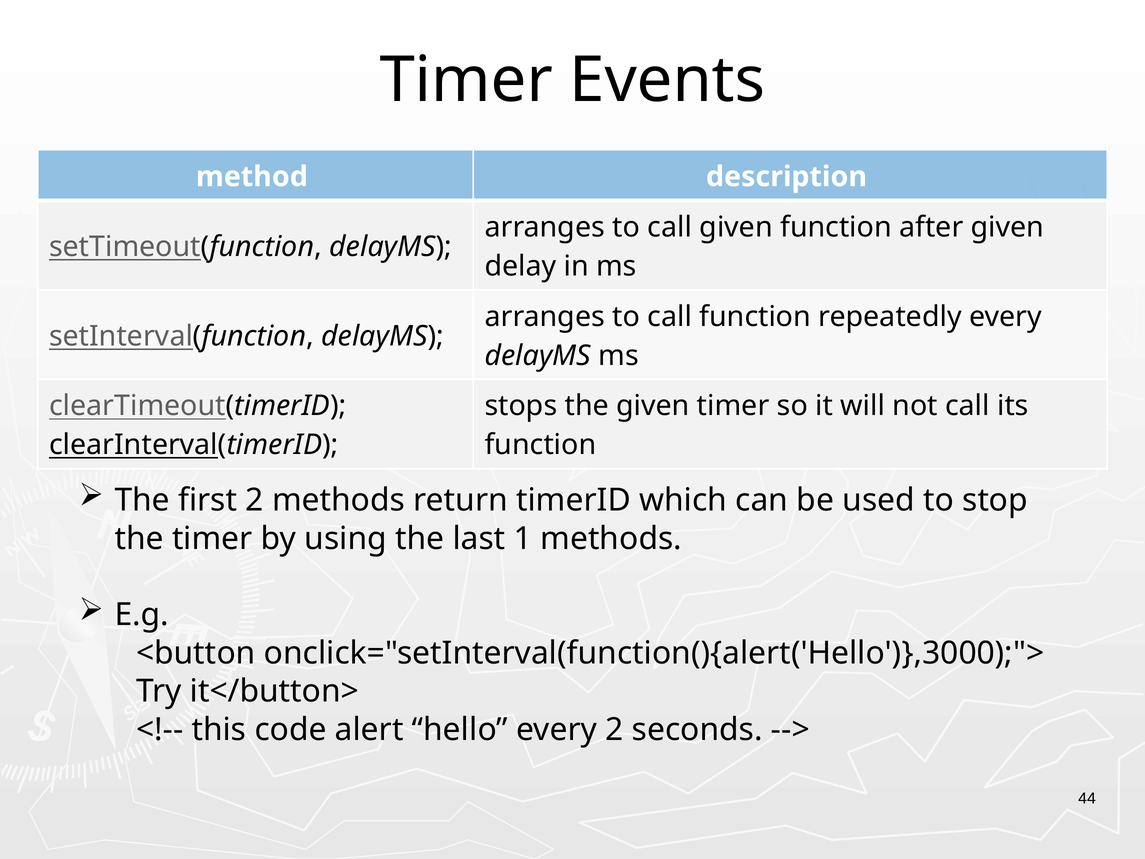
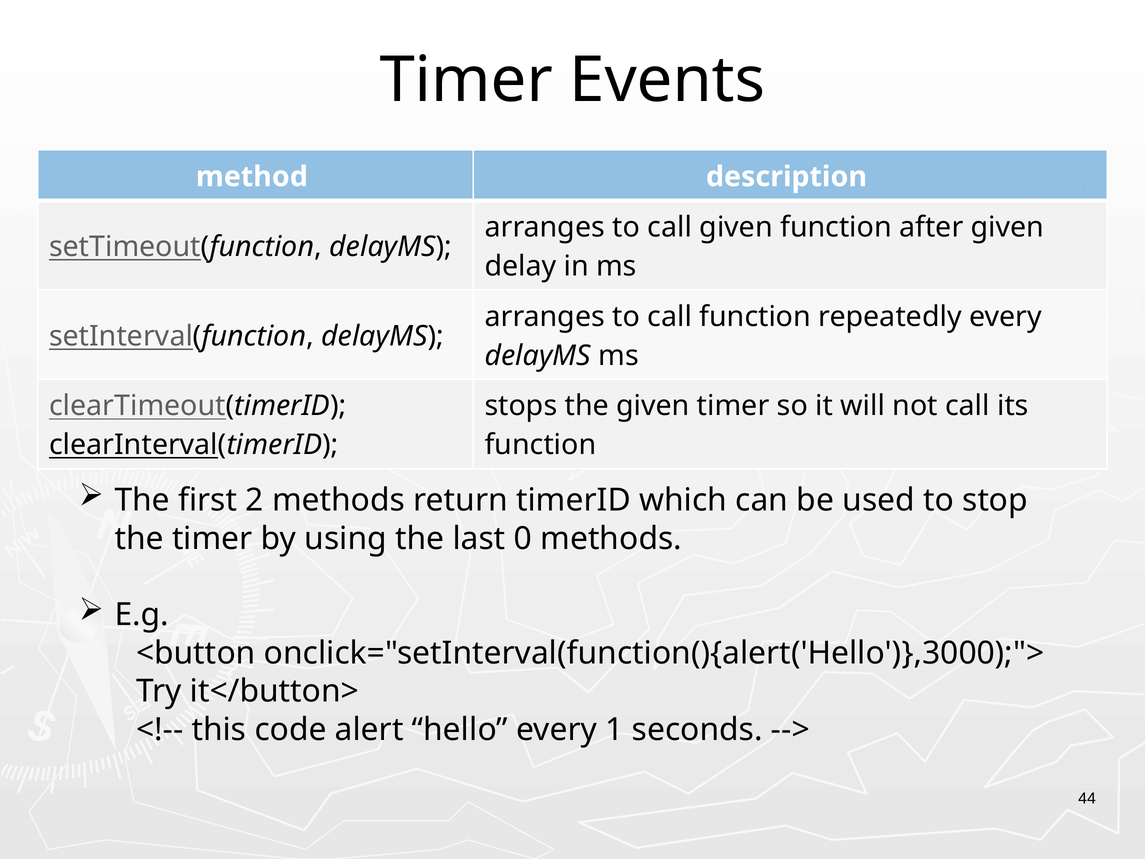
1: 1 -> 0
every 2: 2 -> 1
